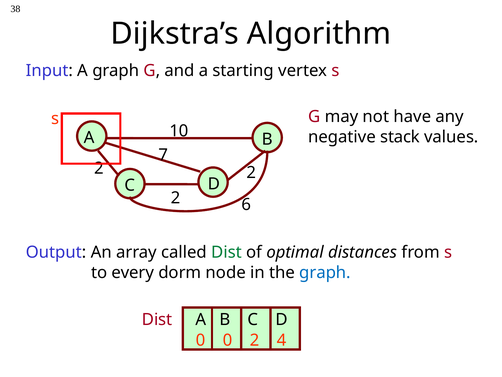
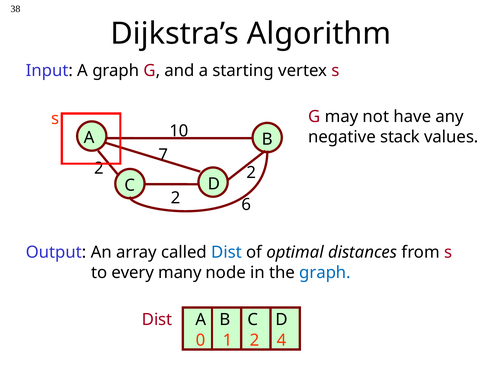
Dist at (227, 252) colour: green -> blue
dorm: dorm -> many
0 0: 0 -> 1
